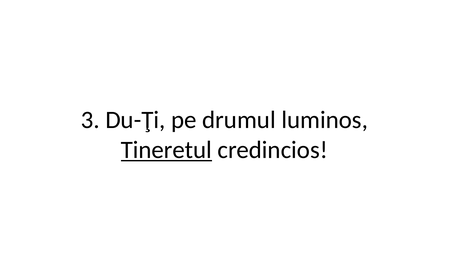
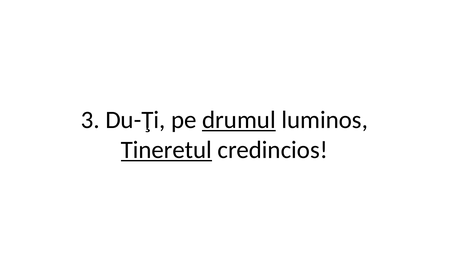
drumul underline: none -> present
